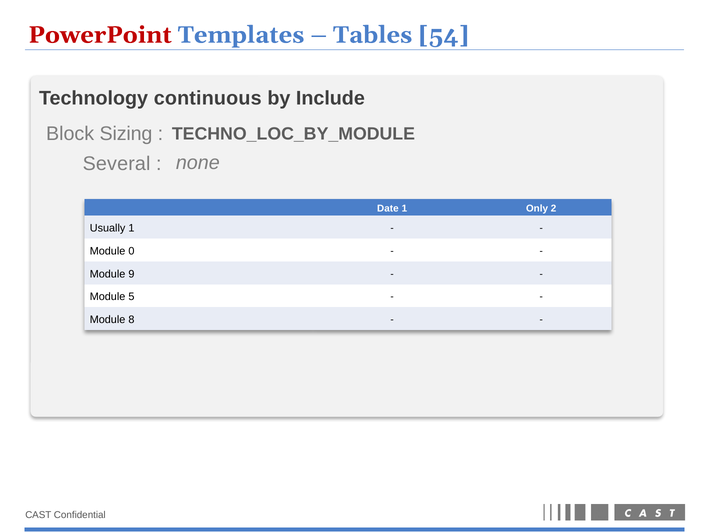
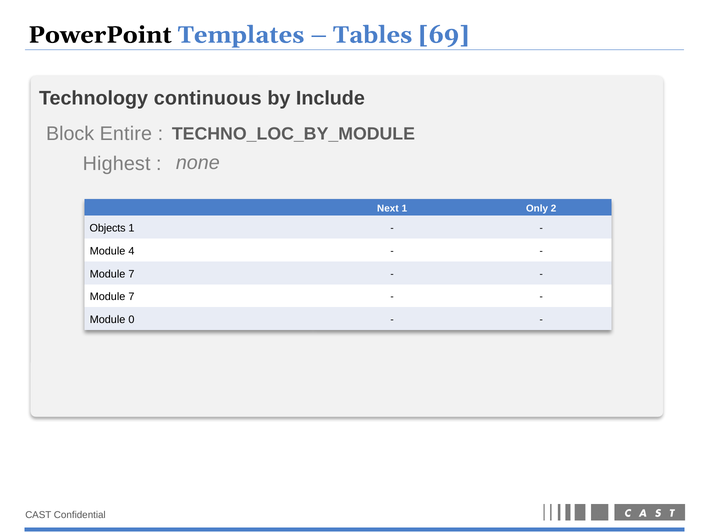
PowerPoint colour: red -> black
54: 54 -> 69
Sizing: Sizing -> Entire
Several: Several -> Highest
Date: Date -> Next
Usually: Usually -> Objects
0: 0 -> 4
9 at (131, 274): 9 -> 7
5 at (131, 297): 5 -> 7
8: 8 -> 0
